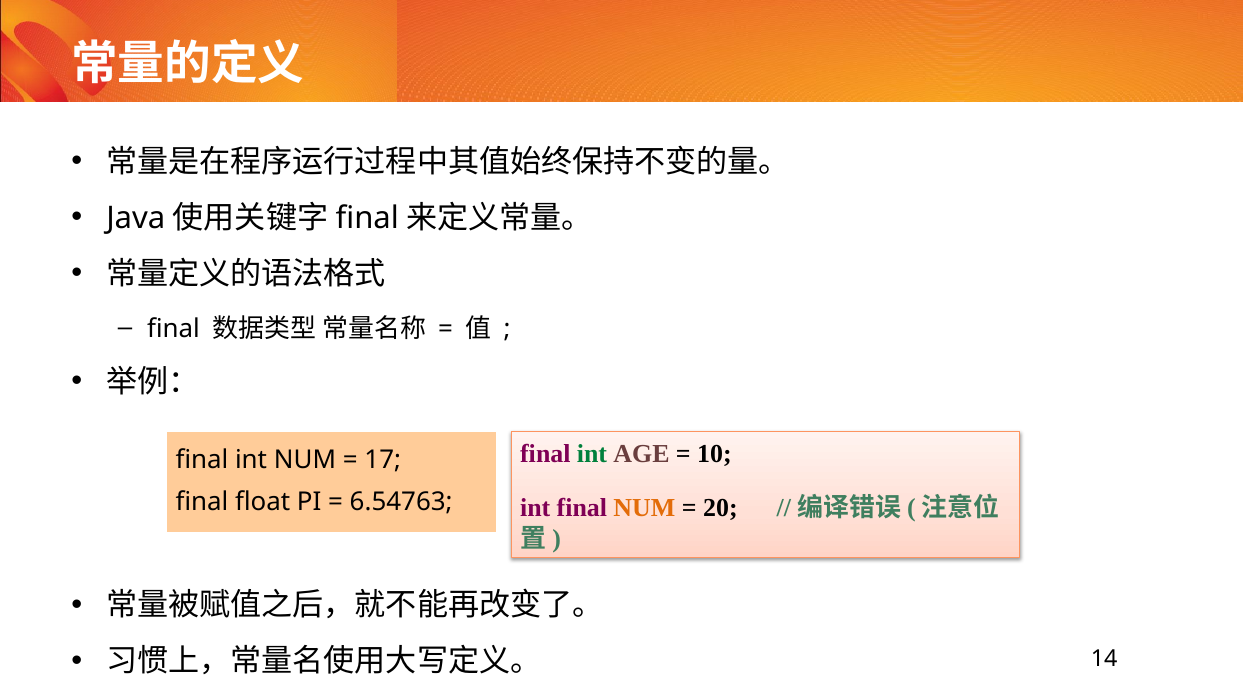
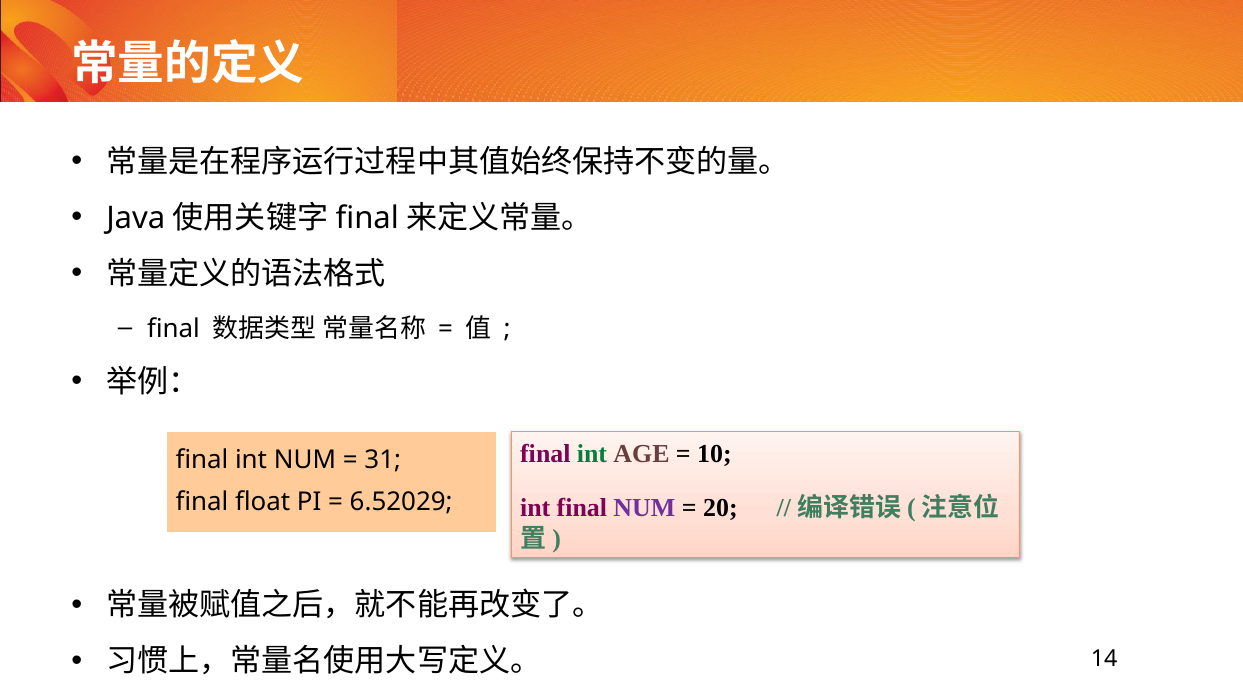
17: 17 -> 31
6.54763: 6.54763 -> 6.52029
NUM at (644, 508) colour: orange -> purple
